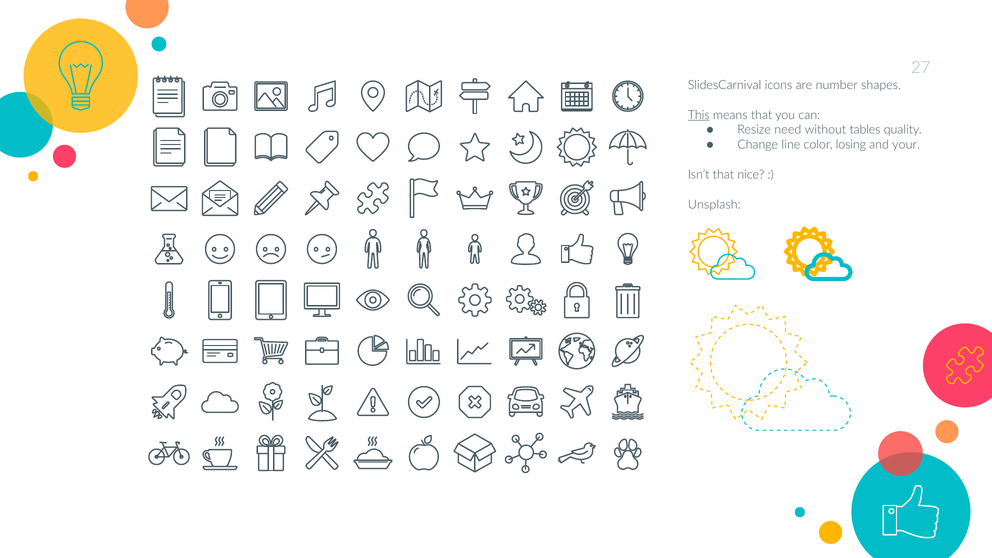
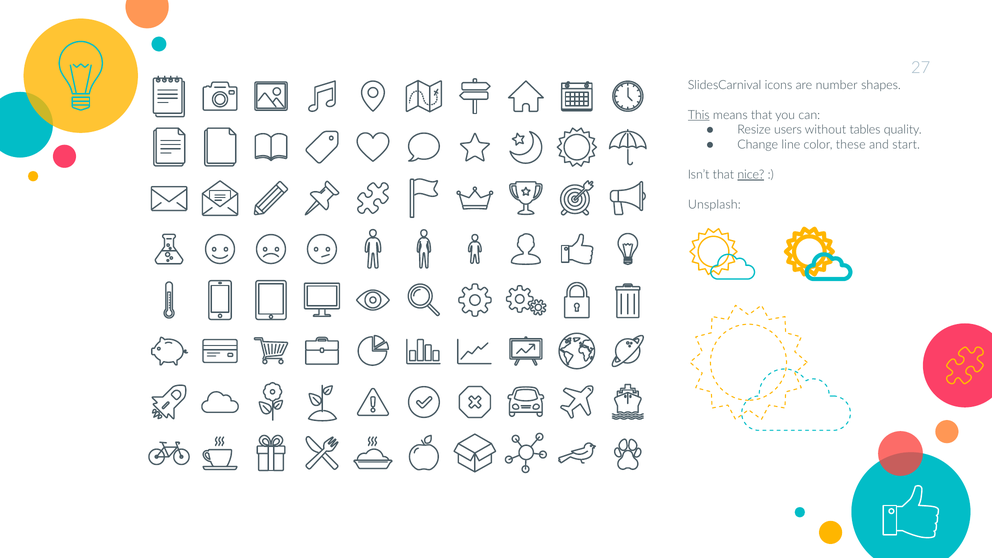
need: need -> users
losing: losing -> these
your: your -> start
nice underline: none -> present
